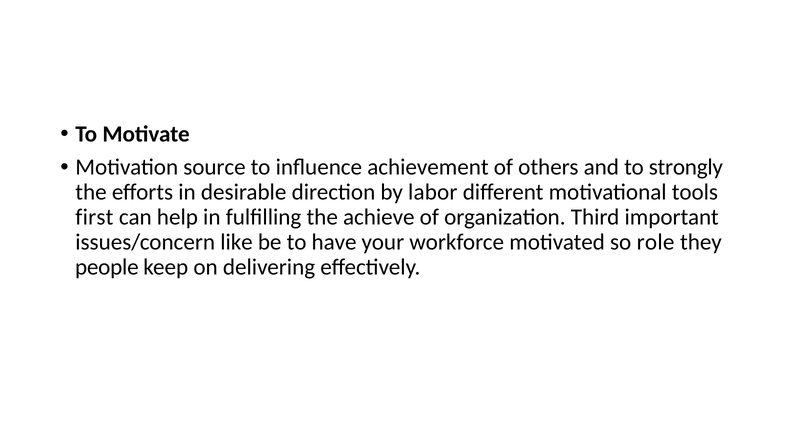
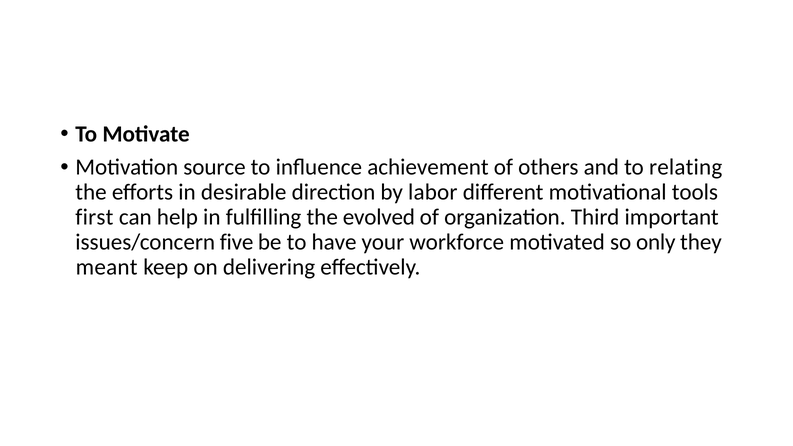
strongly: strongly -> relating
achieve: achieve -> evolved
like: like -> five
role: role -> only
people: people -> meant
